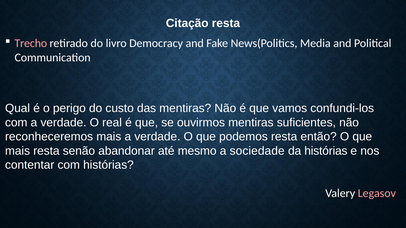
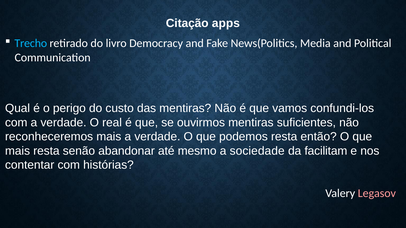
Citação resta: resta -> apps
Trecho colour: pink -> light blue
da histórias: histórias -> facilitam
